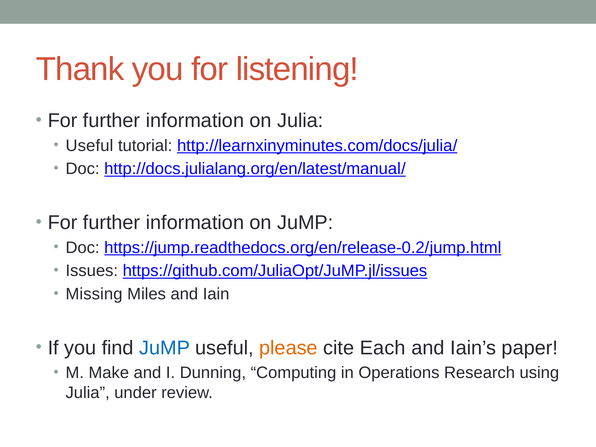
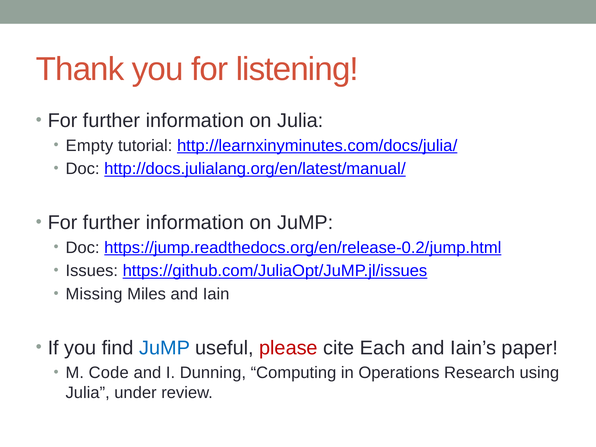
Useful at (89, 146): Useful -> Empty
please colour: orange -> red
Make: Make -> Code
